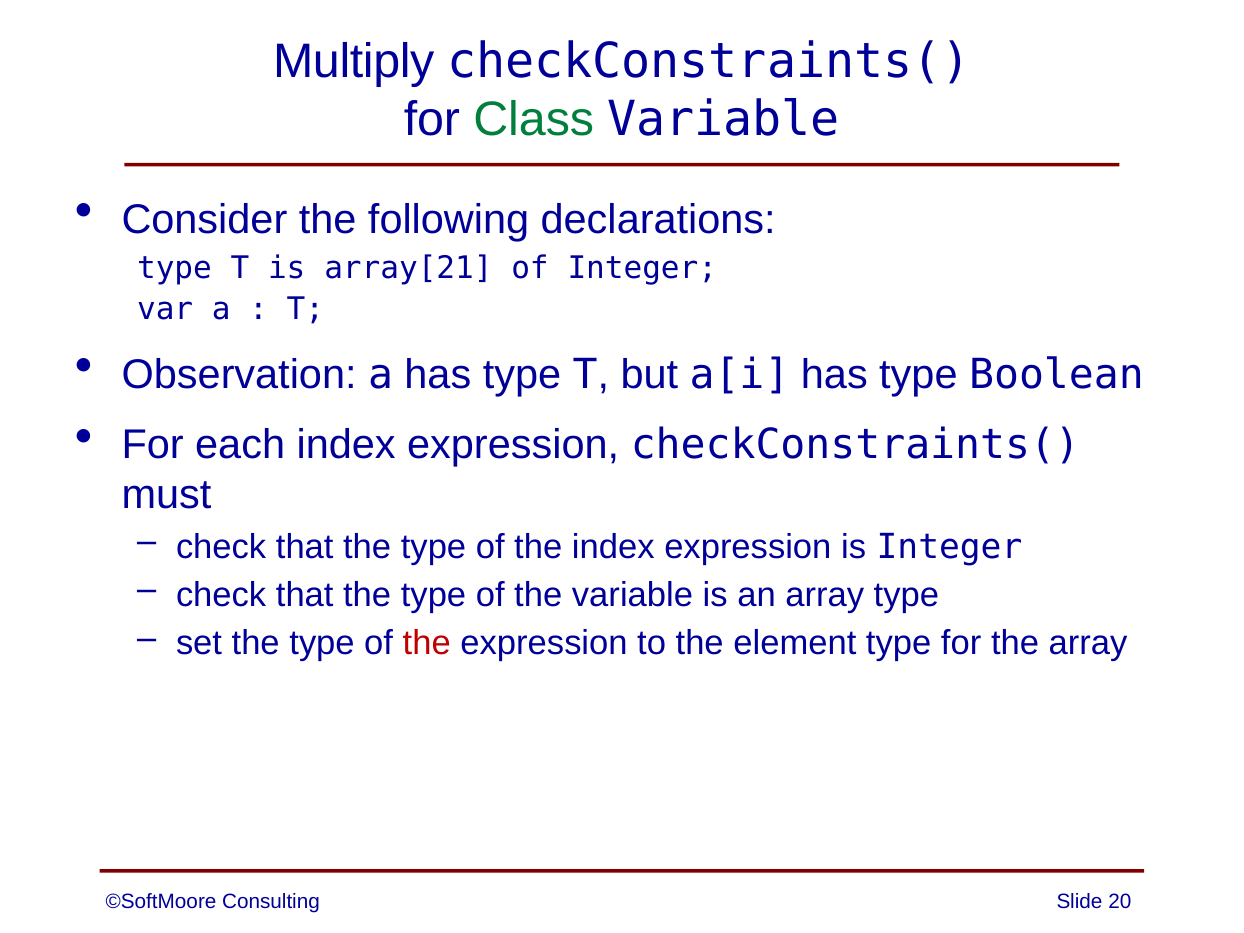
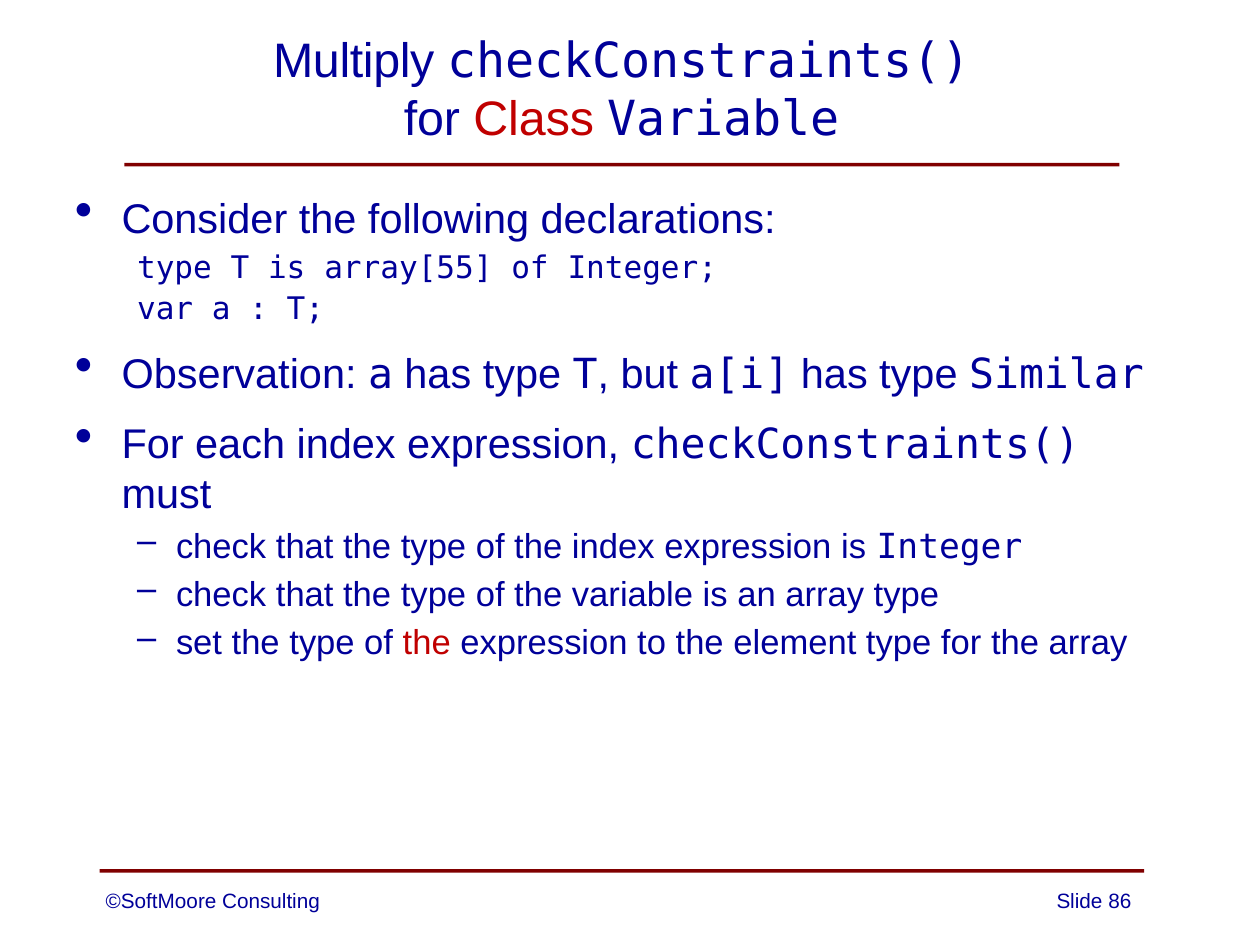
Class colour: green -> red
array[21: array[21 -> array[55
Boolean: Boolean -> Similar
20: 20 -> 86
